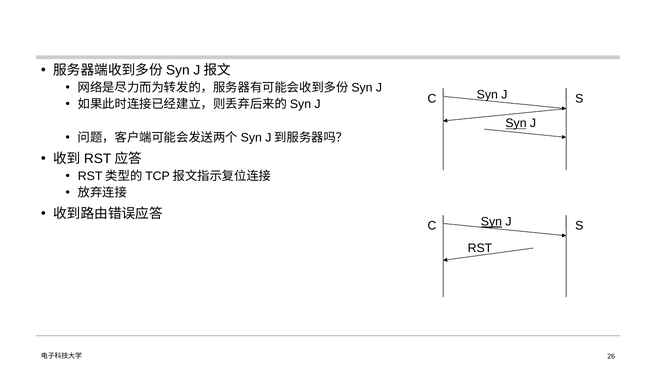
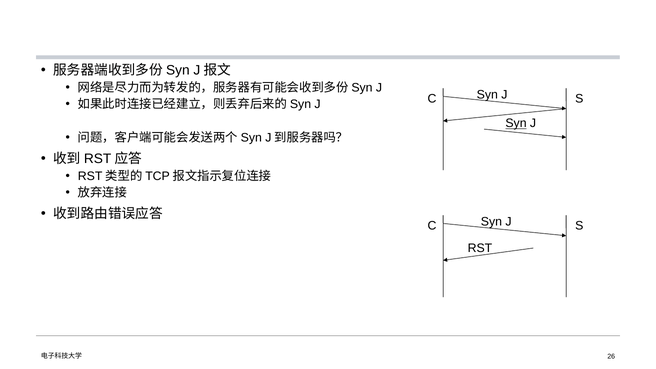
Syn at (491, 222) underline: present -> none
